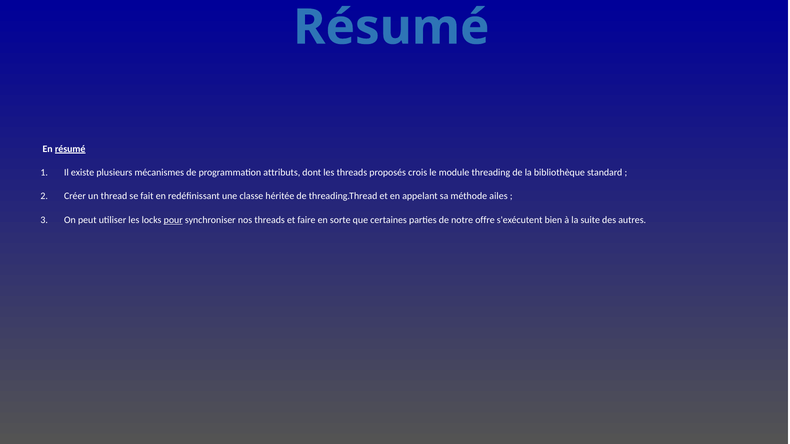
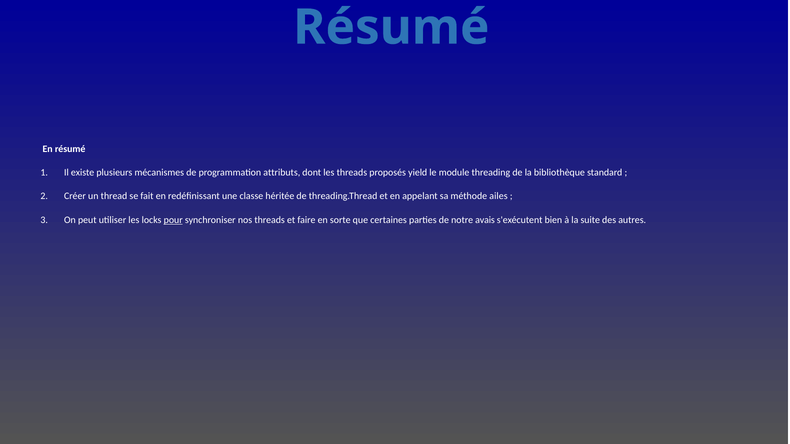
résumé at (70, 149) underline: present -> none
crois: crois -> yield
offre: offre -> avais
